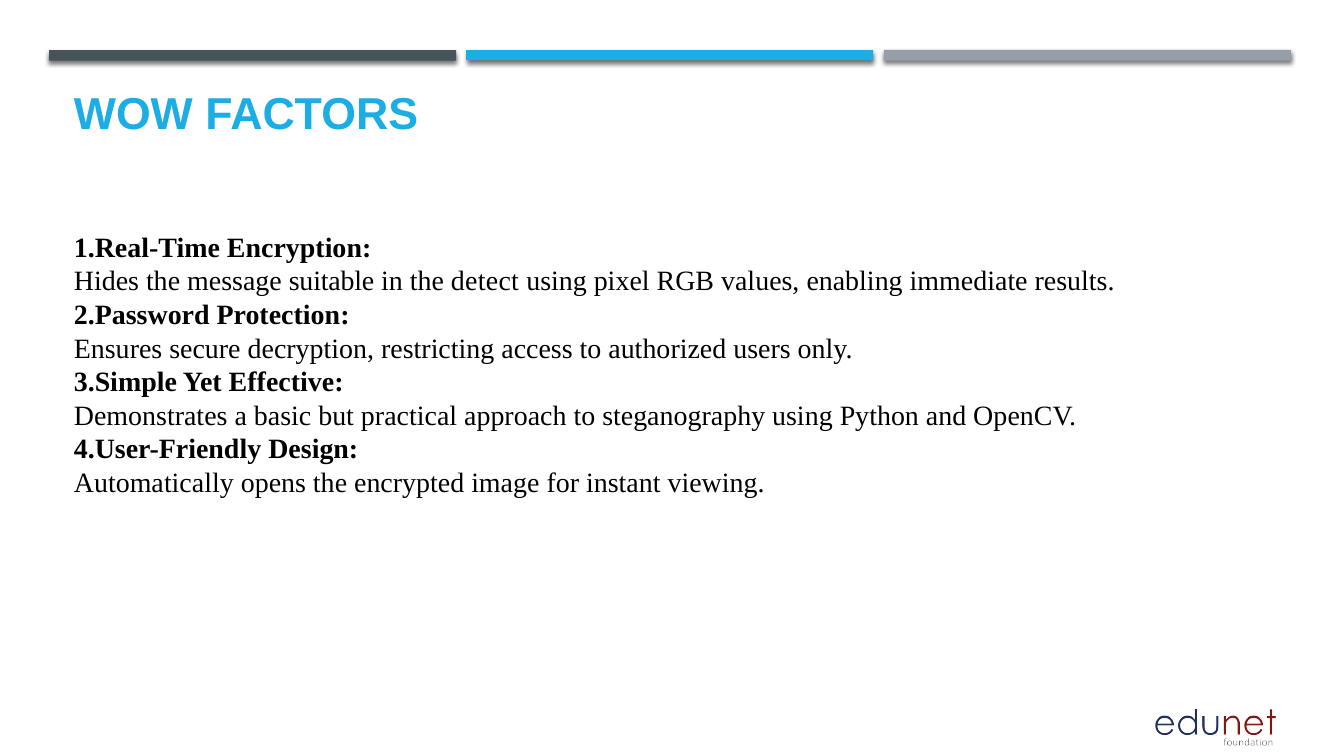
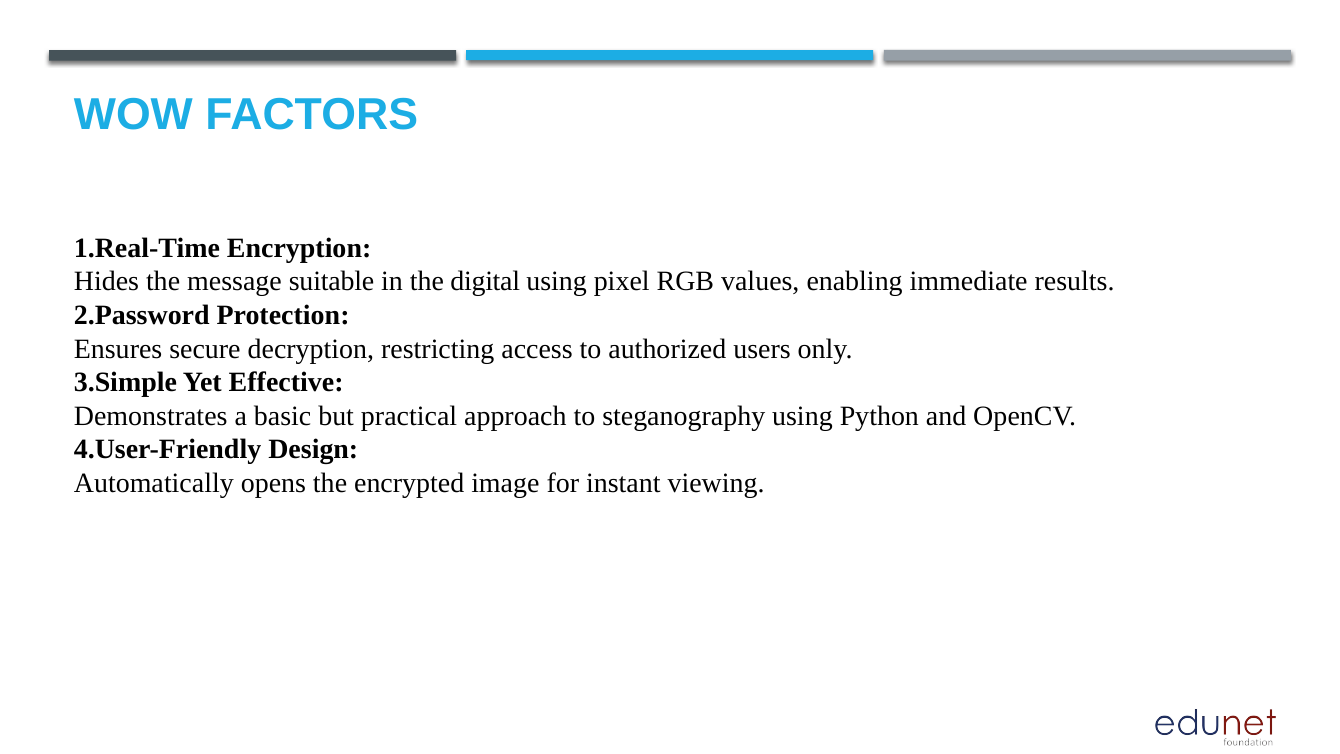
detect: detect -> digital
